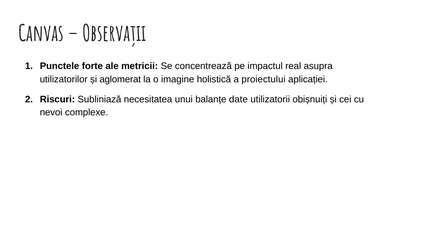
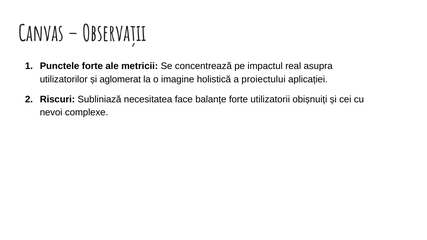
unui: unui -> face
balanțe date: date -> forte
